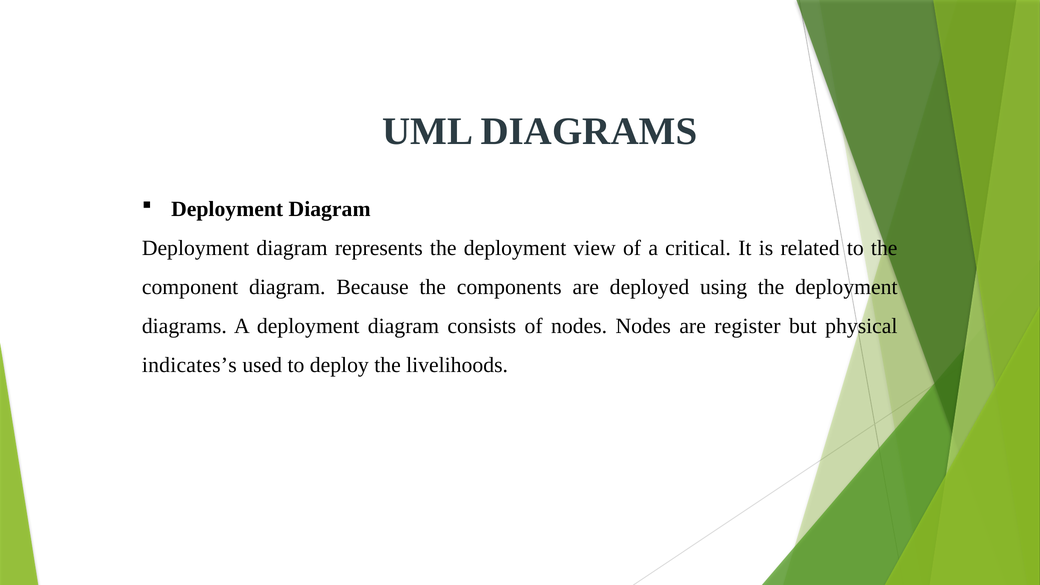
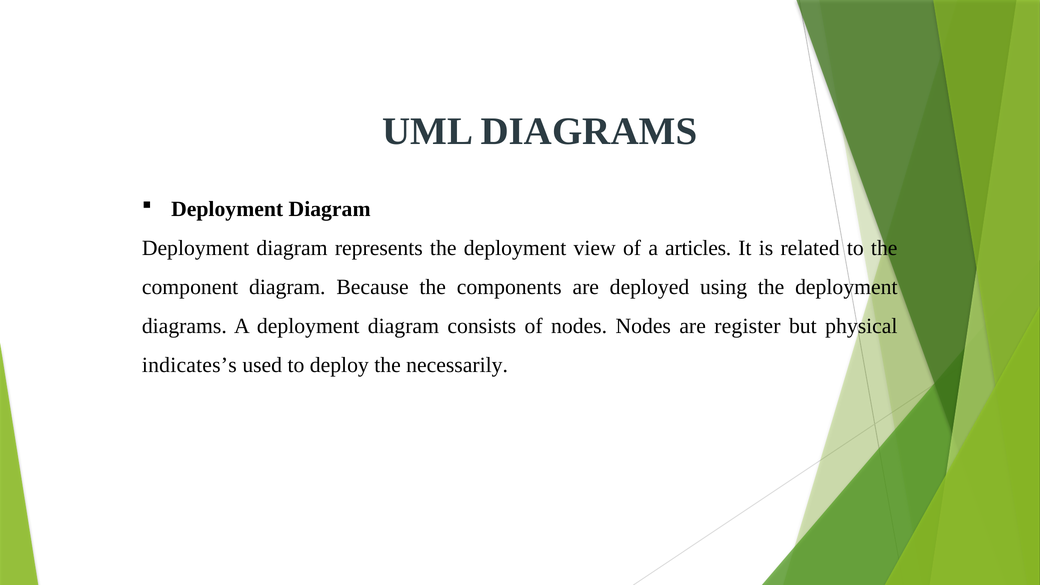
critical: critical -> articles
livelihoods: livelihoods -> necessarily
